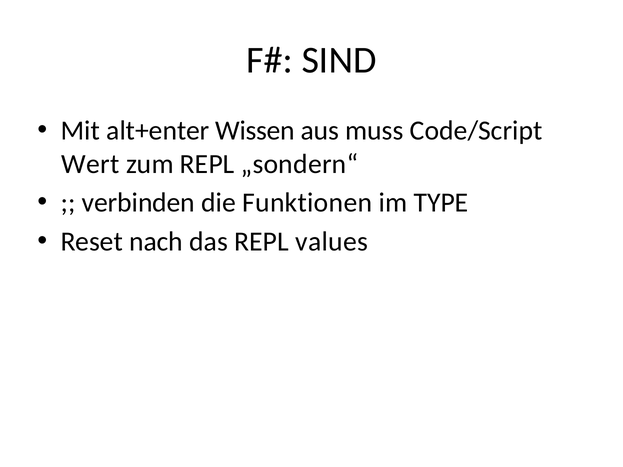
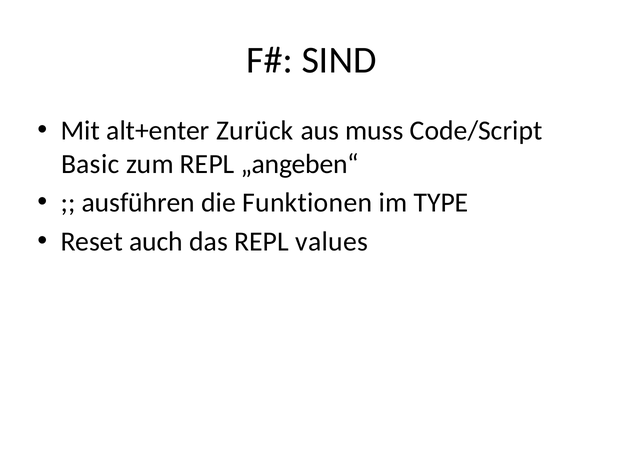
Wissen: Wissen -> Zurück
Wert: Wert -> Basic
„sondern“: „sondern“ -> „angeben“
verbinden: verbinden -> ausführen
nach: nach -> auch
